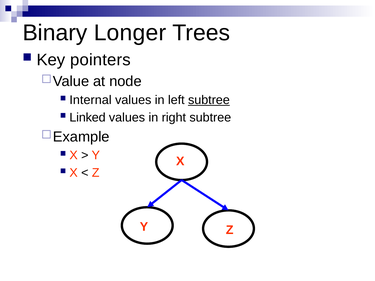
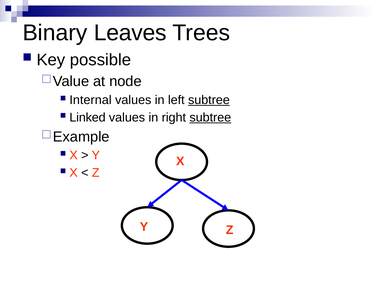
Longer: Longer -> Leaves
pointers: pointers -> possible
subtree at (210, 118) underline: none -> present
